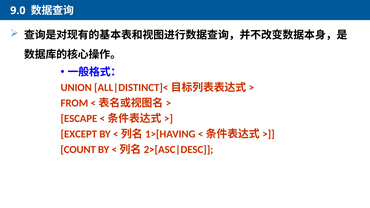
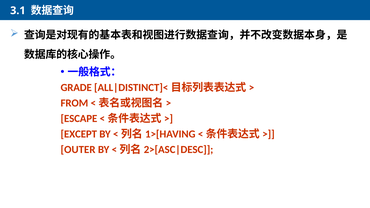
9.0: 9.0 -> 3.1
UNION: UNION -> GRADE
COUNT: COUNT -> OUTER
